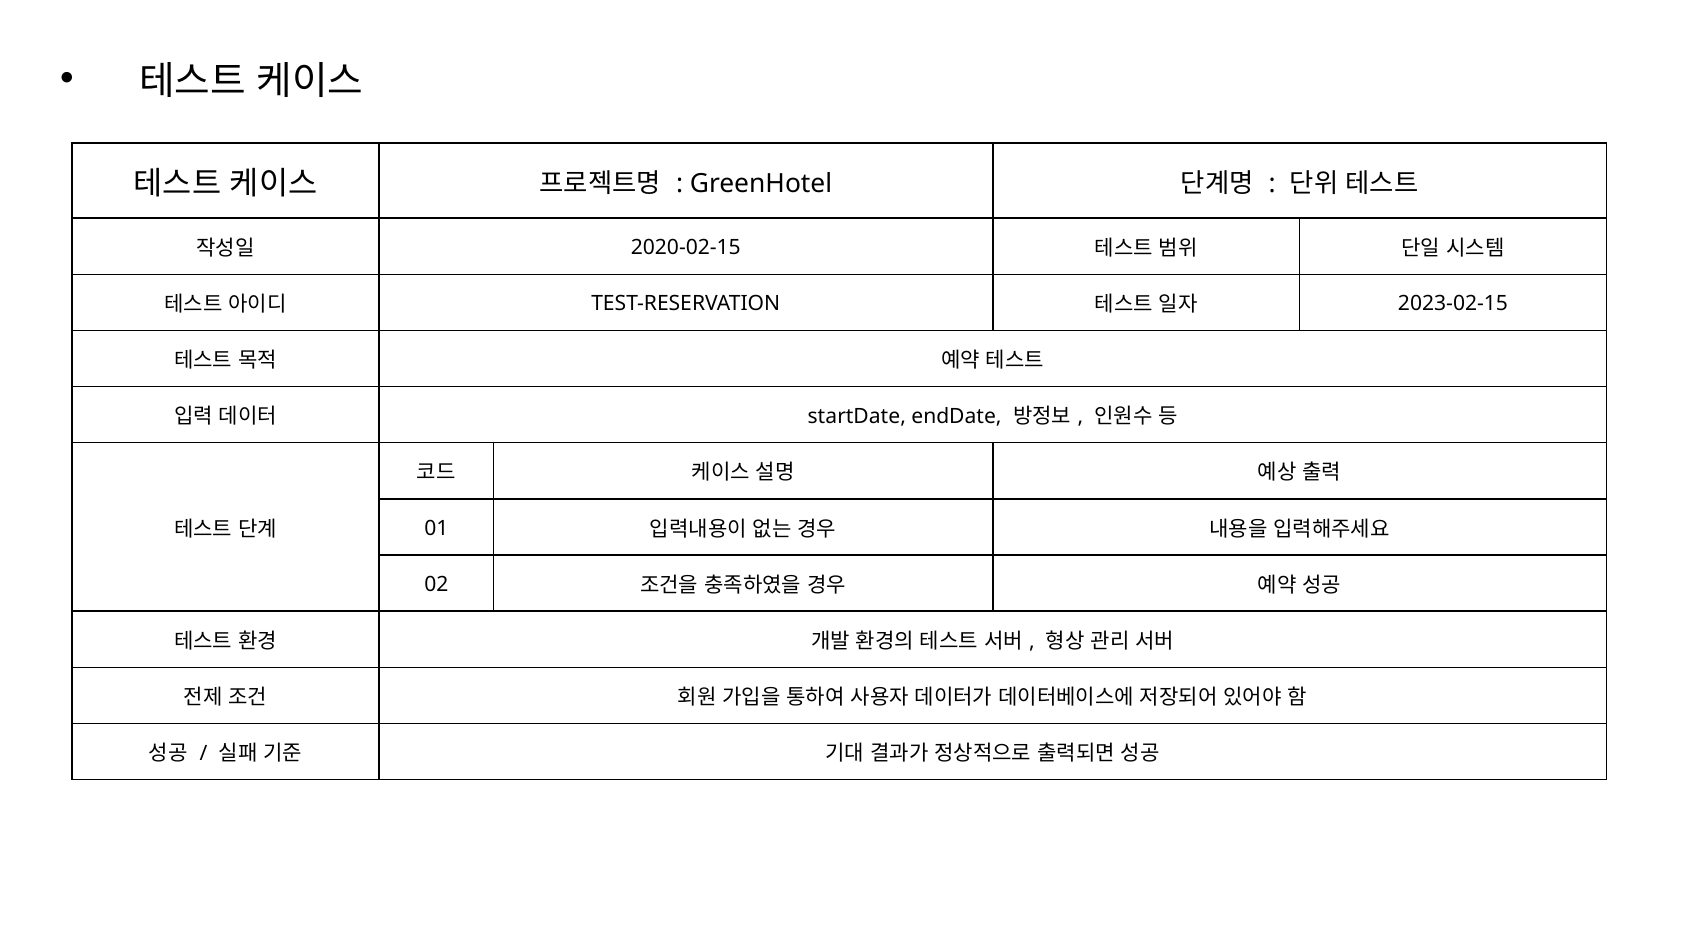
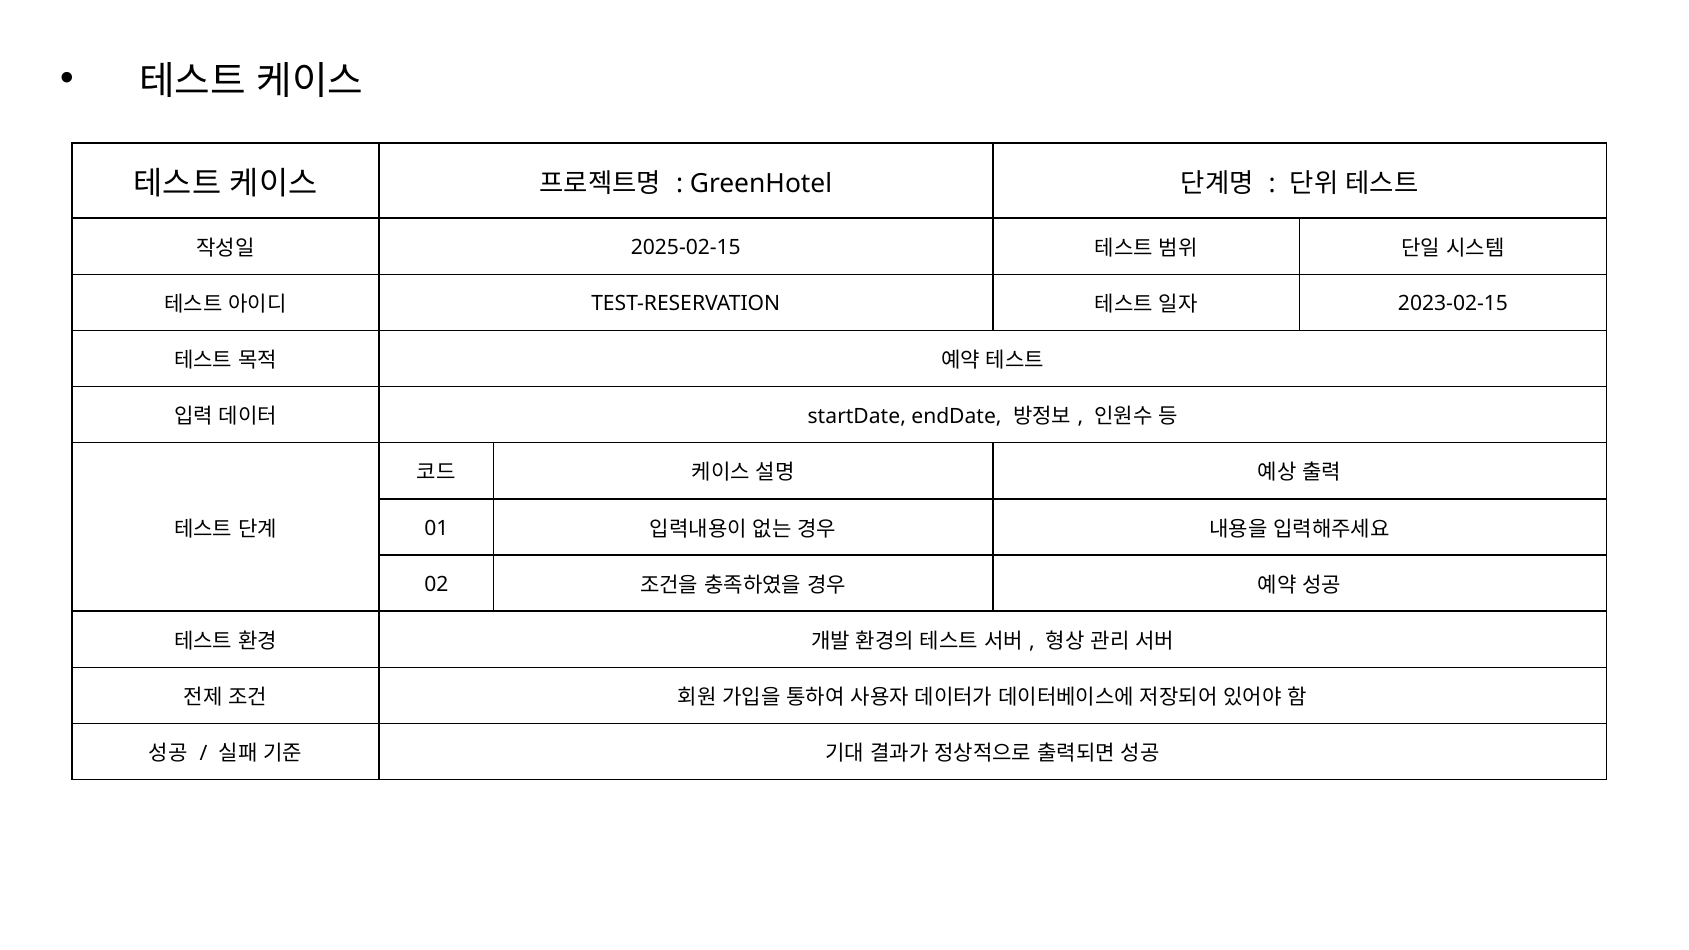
2020-02-15: 2020-02-15 -> 2025-02-15
